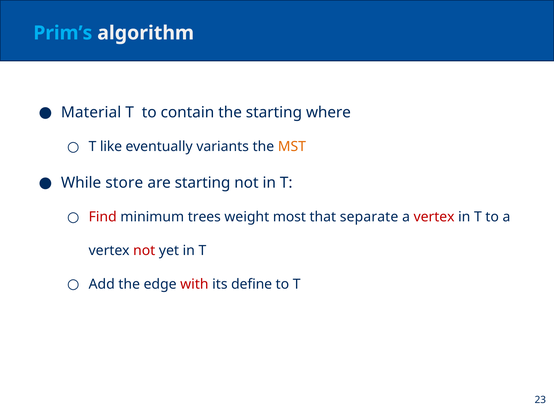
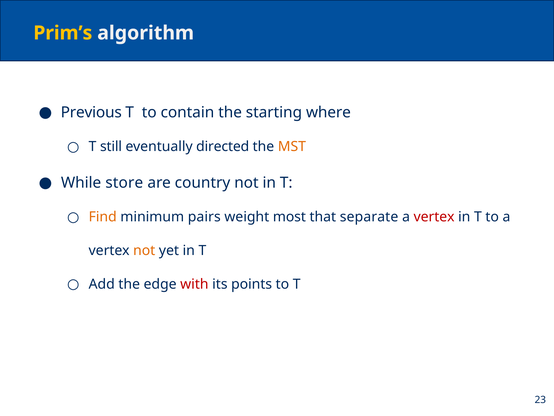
Prim’s colour: light blue -> yellow
Material: Material -> Previous
like: like -> still
variants: variants -> directed
are starting: starting -> country
Find colour: red -> orange
trees: trees -> pairs
not at (144, 250) colour: red -> orange
define: define -> points
